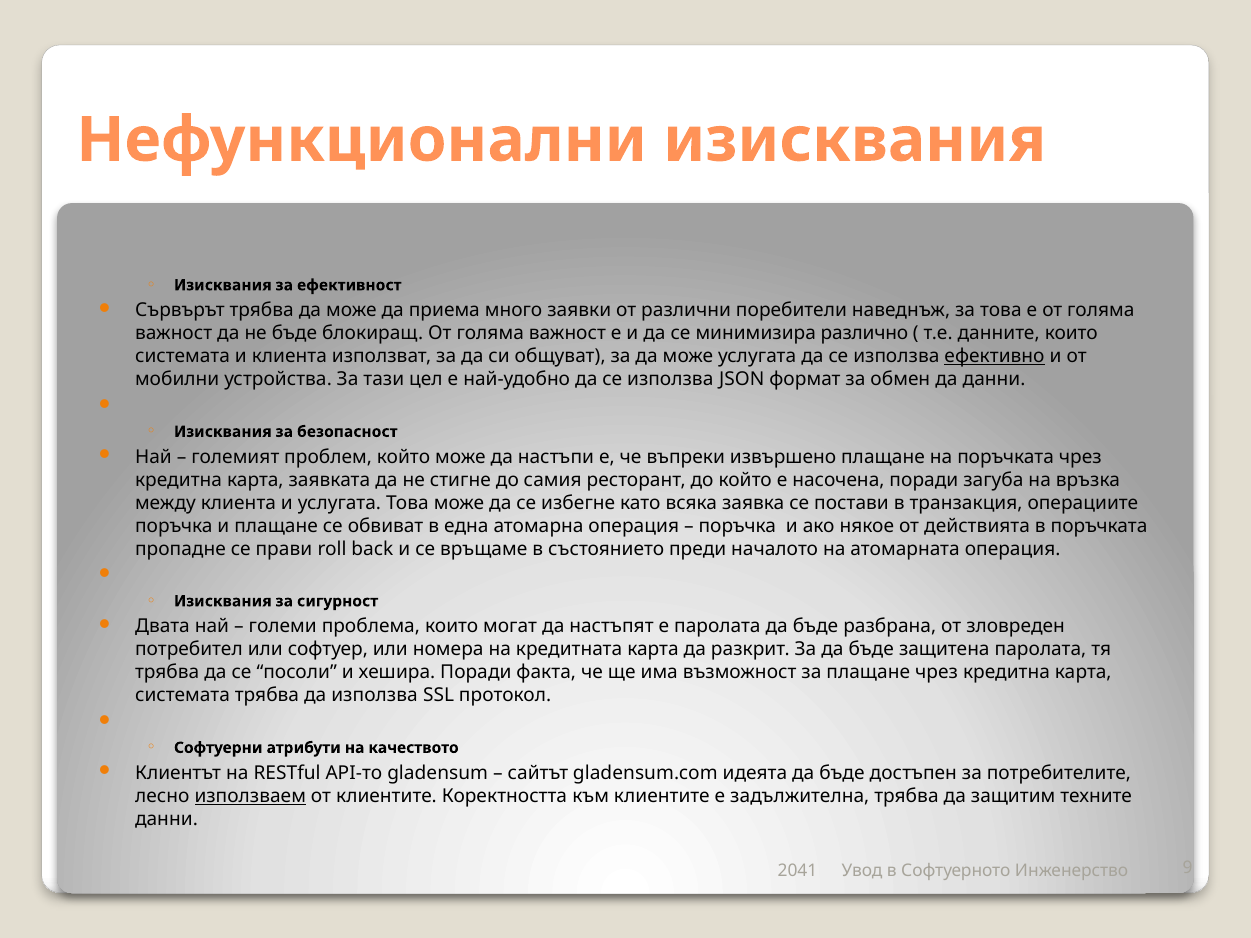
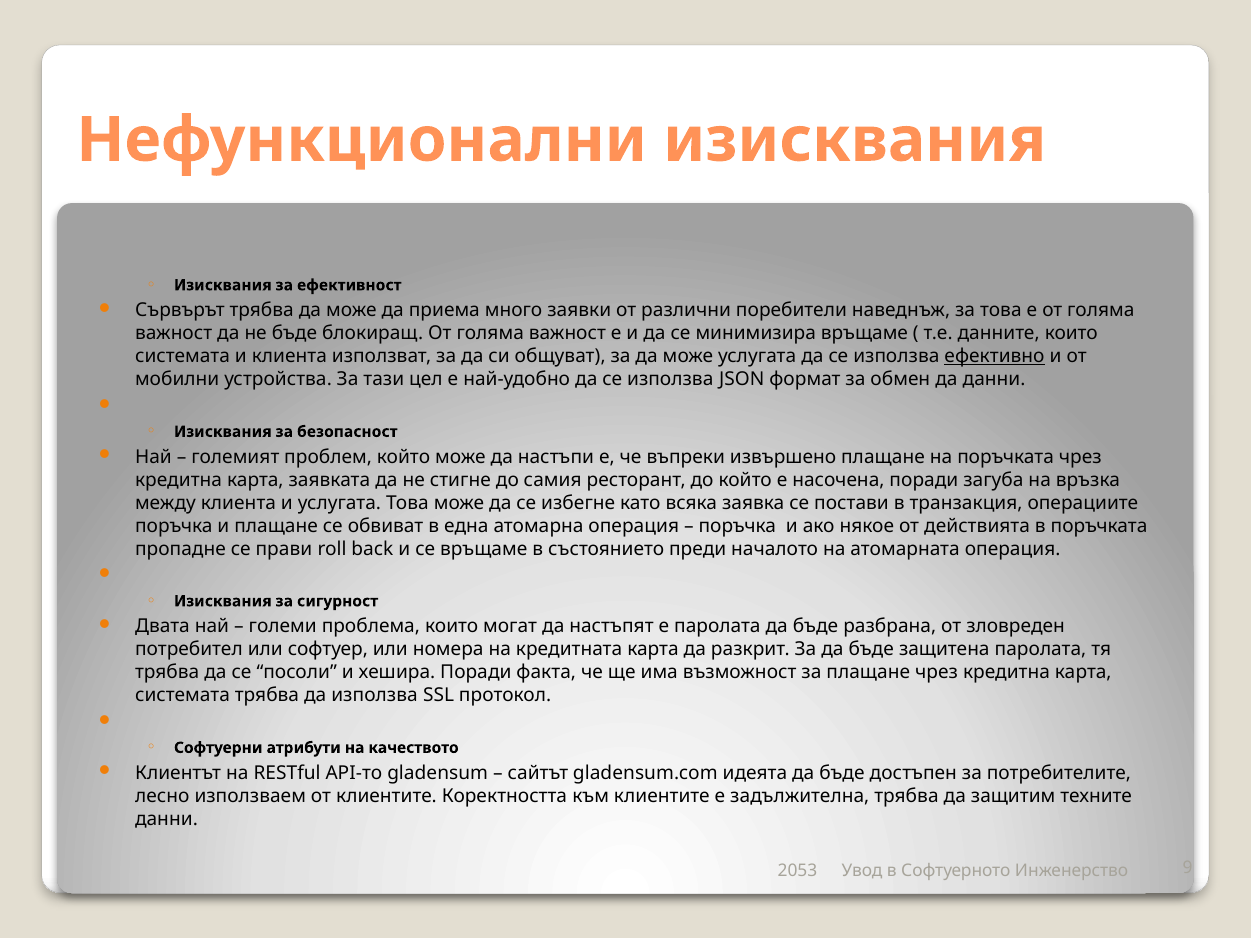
минимизира различно: различно -> връщаме
използваем underline: present -> none
2041: 2041 -> 2053
